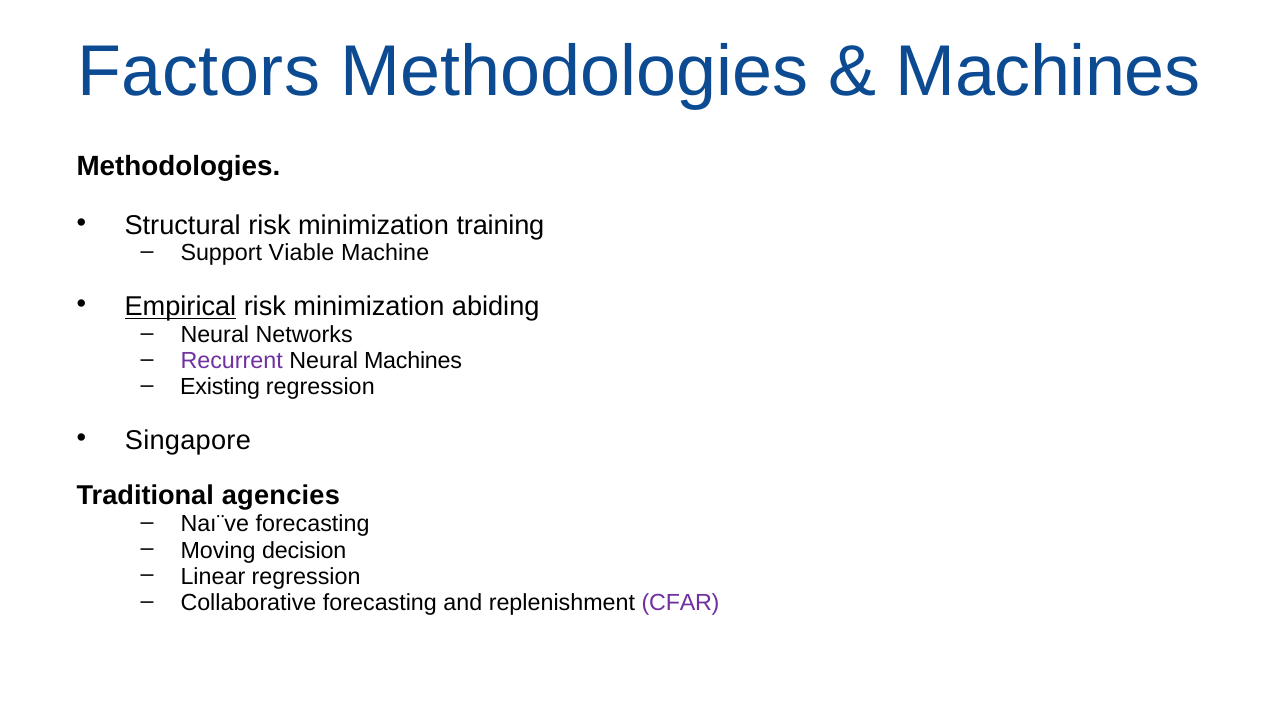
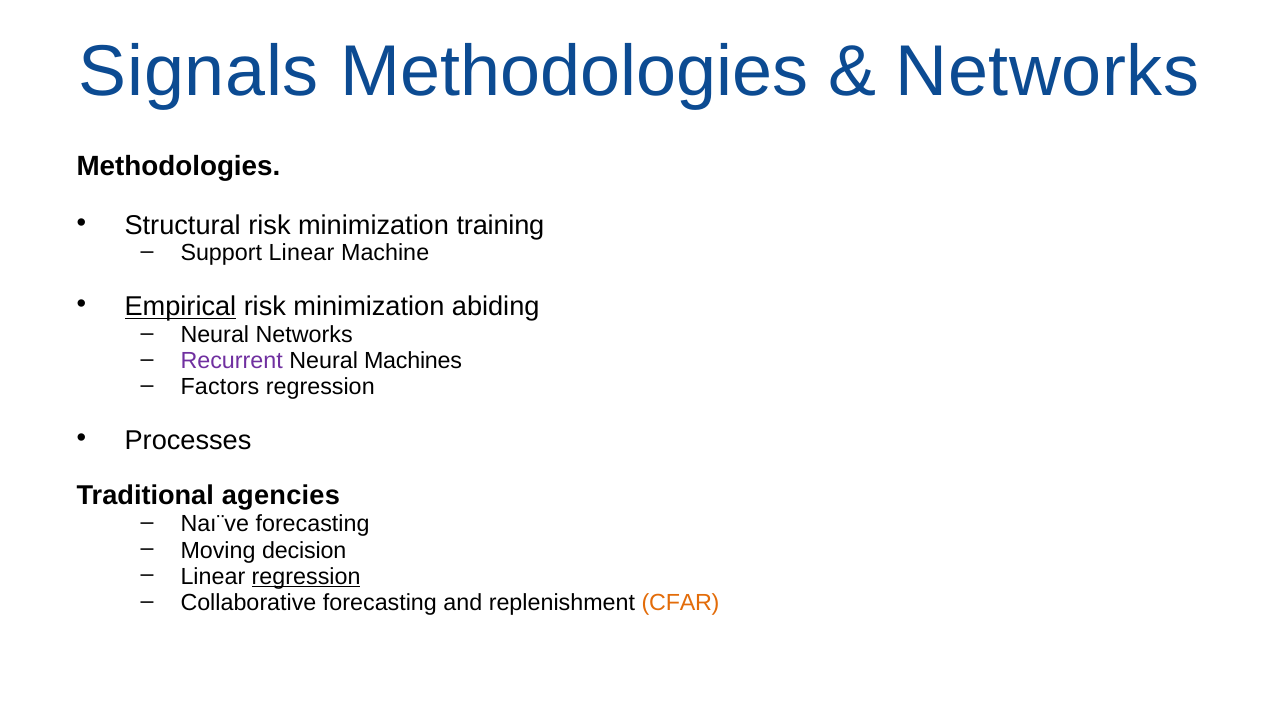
Factors: Factors -> Signals
Machines at (1048, 72): Machines -> Networks
Support Viable: Viable -> Linear
Existing: Existing -> Factors
Singapore: Singapore -> Processes
regression at (306, 577) underline: none -> present
CFAR colour: purple -> orange
